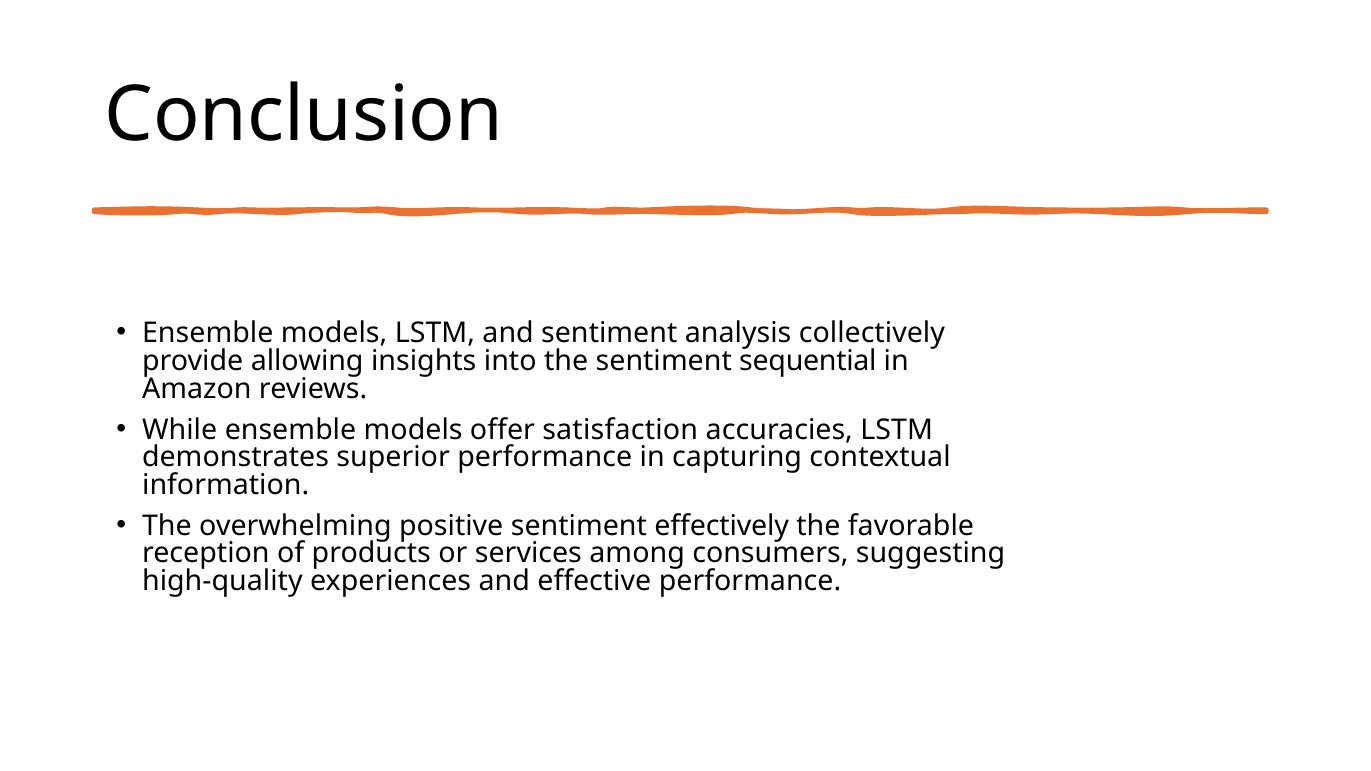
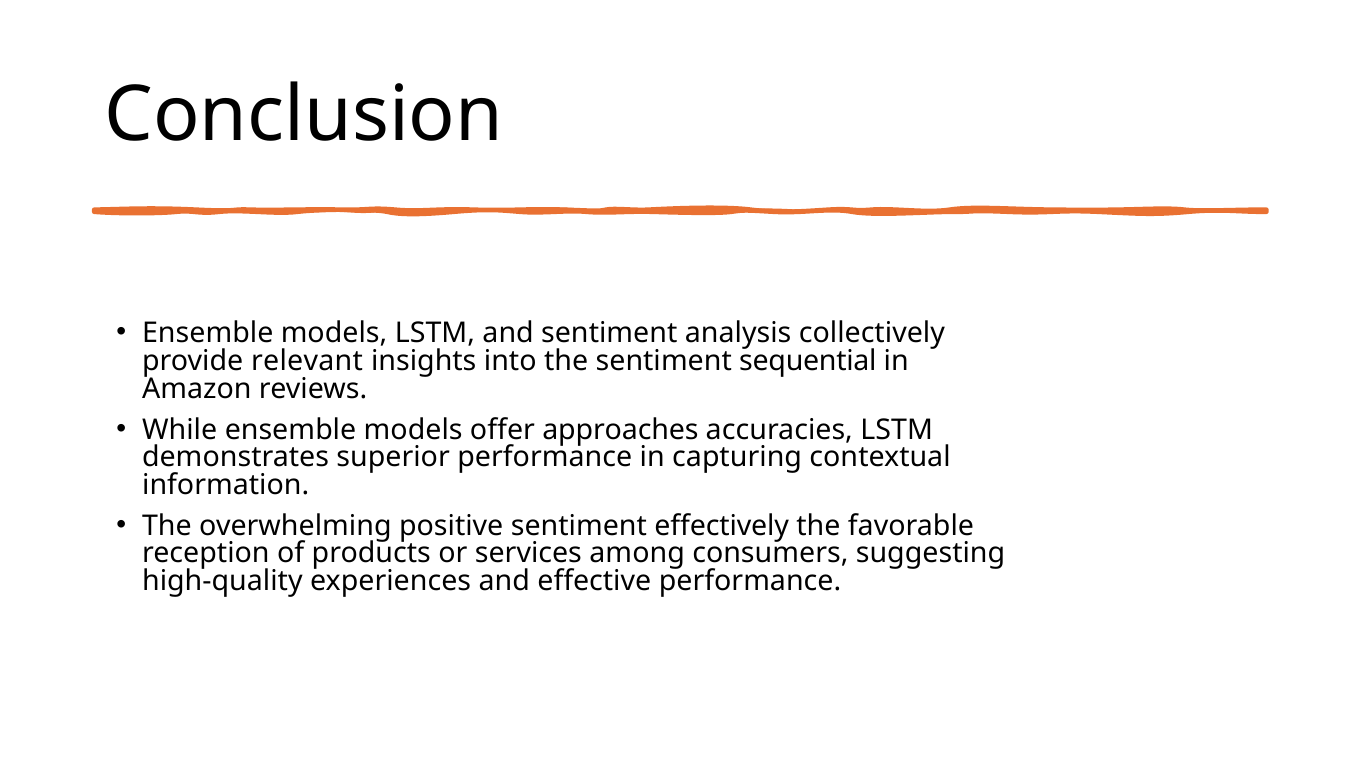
allowing: allowing -> relevant
satisfaction: satisfaction -> approaches
